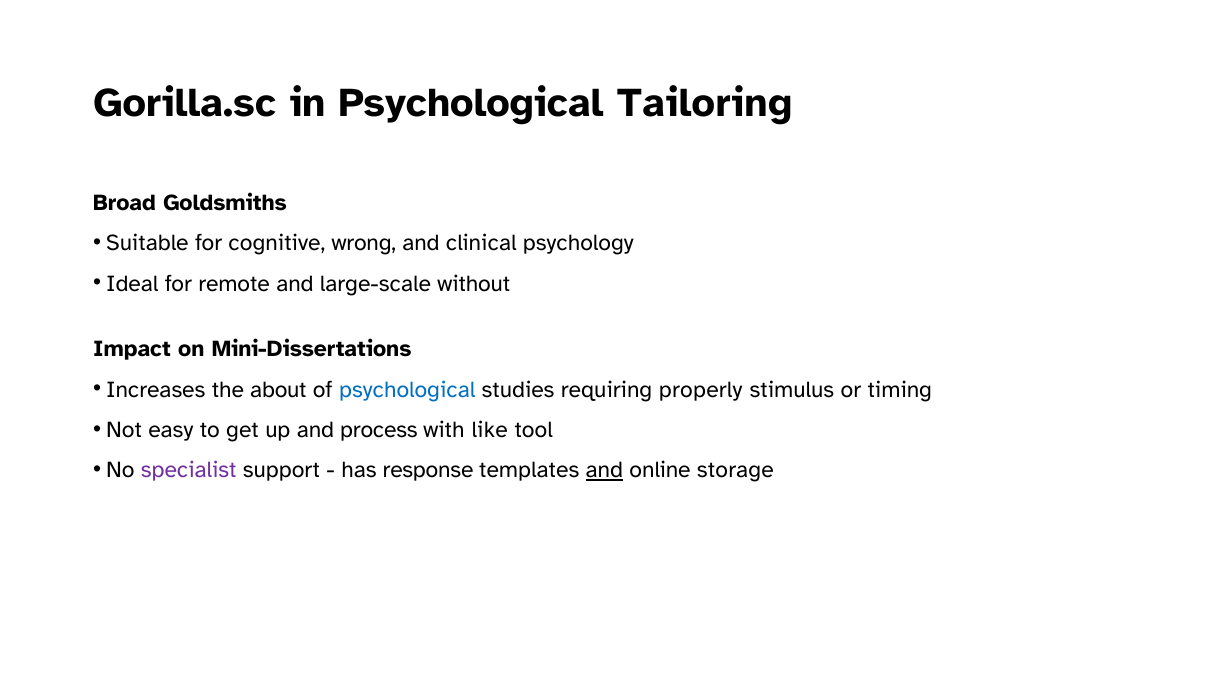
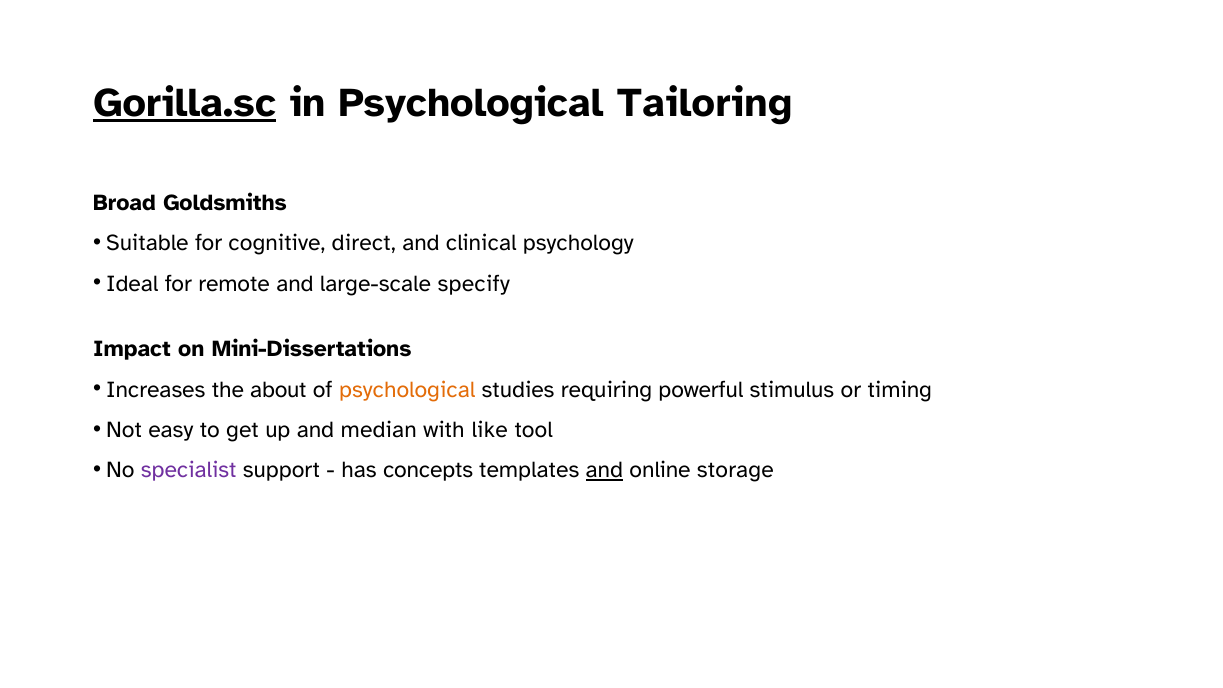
Gorilla.sc underline: none -> present
wrong: wrong -> direct
without: without -> specify
psychological at (407, 390) colour: blue -> orange
properly: properly -> powerful
process: process -> median
response: response -> concepts
